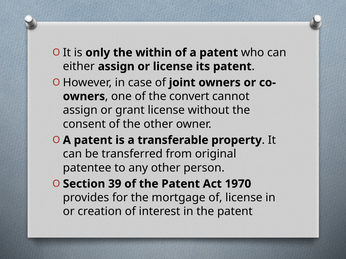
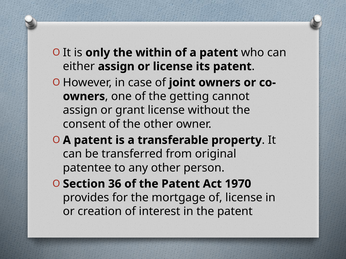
convert: convert -> getting
39: 39 -> 36
